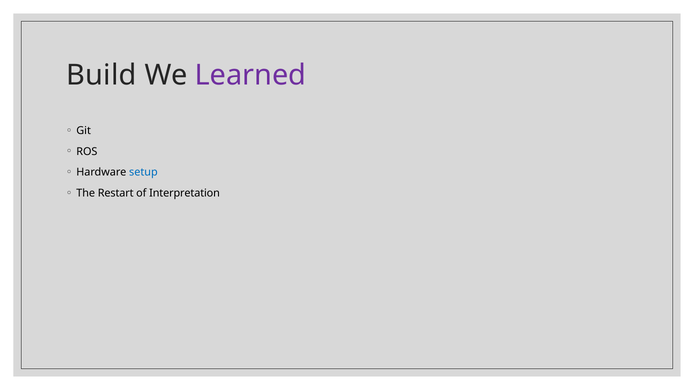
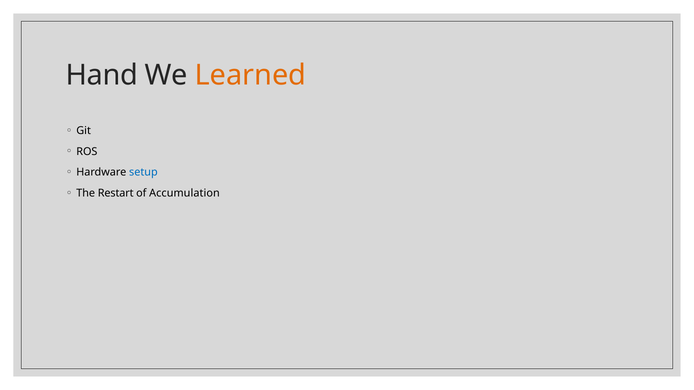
Build: Build -> Hand
Learned colour: purple -> orange
Interpretation: Interpretation -> Accumulation
